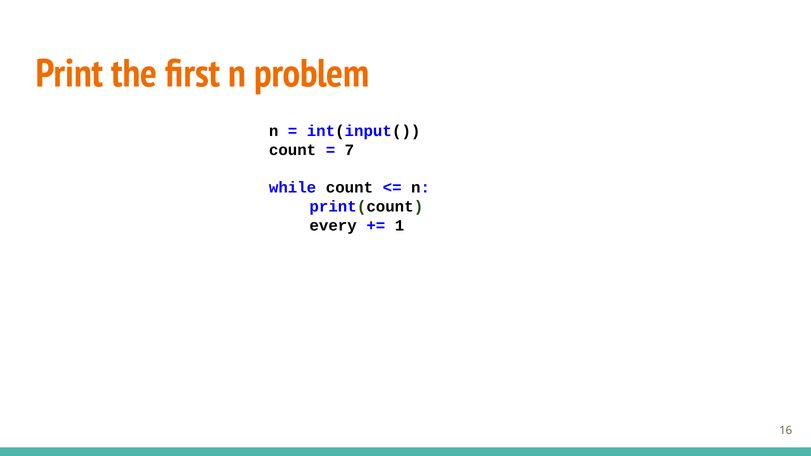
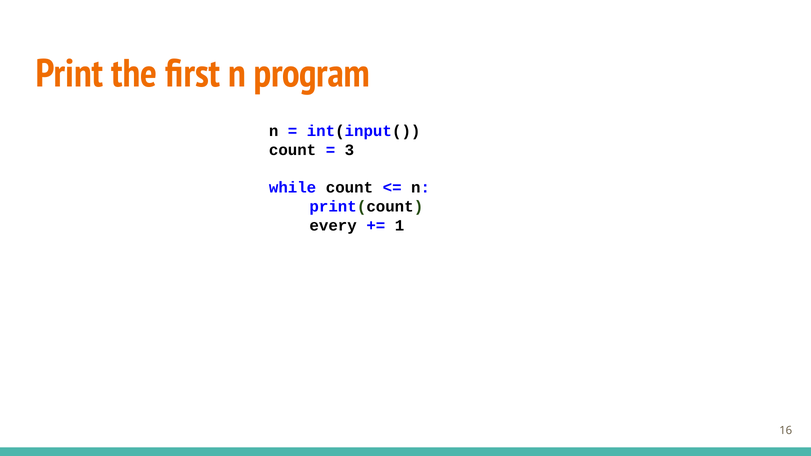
problem: problem -> program
7: 7 -> 3
